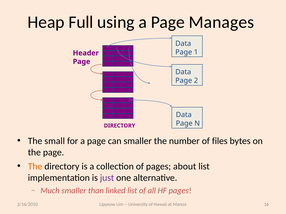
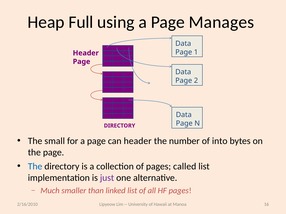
can smaller: smaller -> header
files: files -> into
The at (35, 167) colour: orange -> blue
about: about -> called
